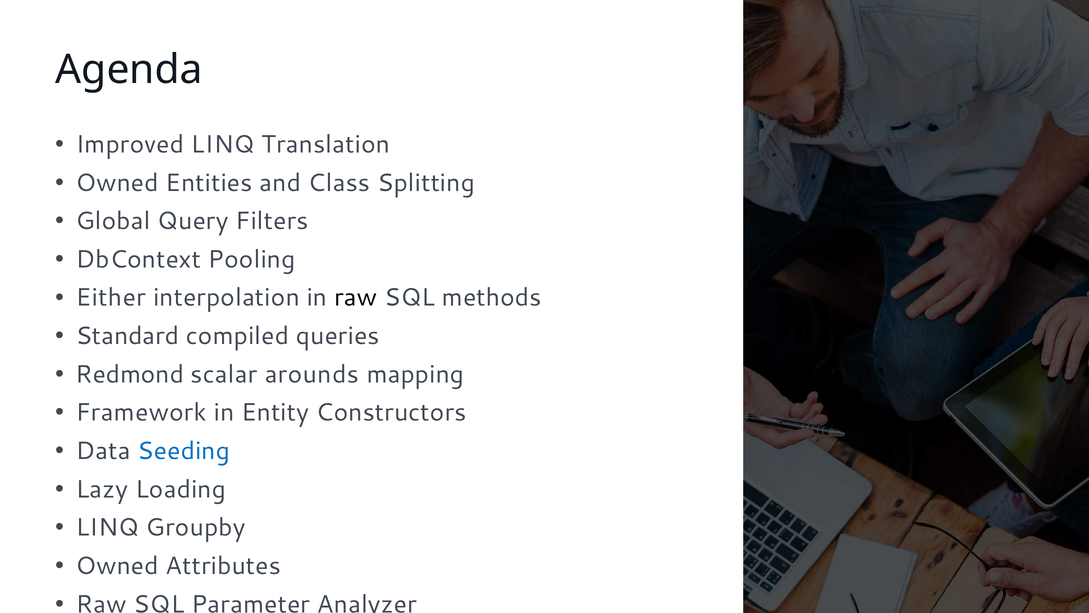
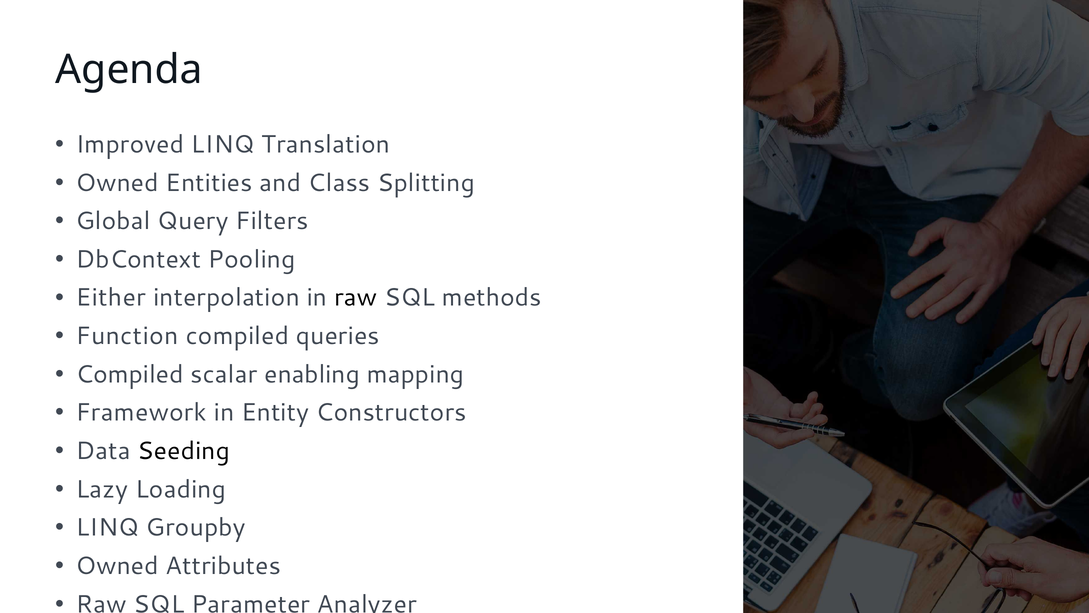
Standard: Standard -> Function
Redmond at (130, 374): Redmond -> Compiled
arounds: arounds -> enabling
Seeding colour: blue -> black
